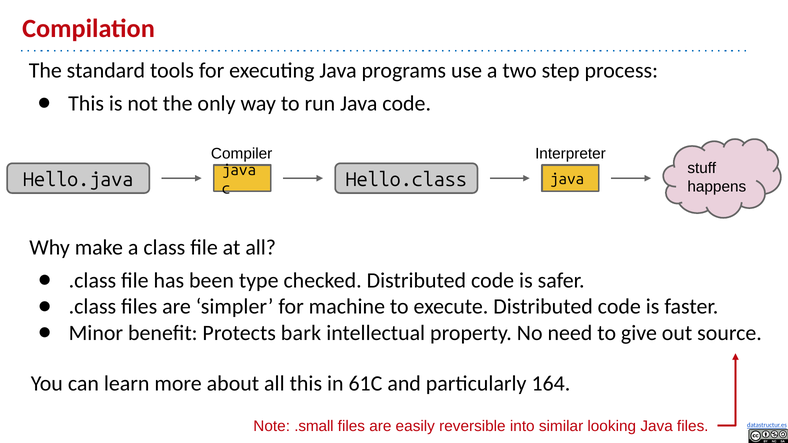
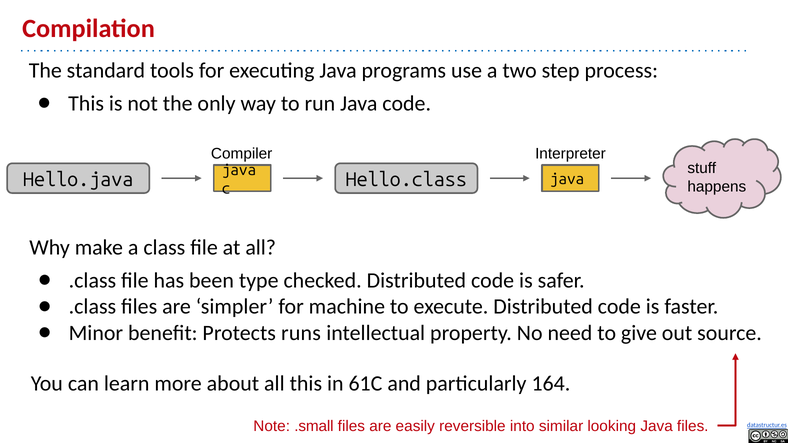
bark: bark -> runs
